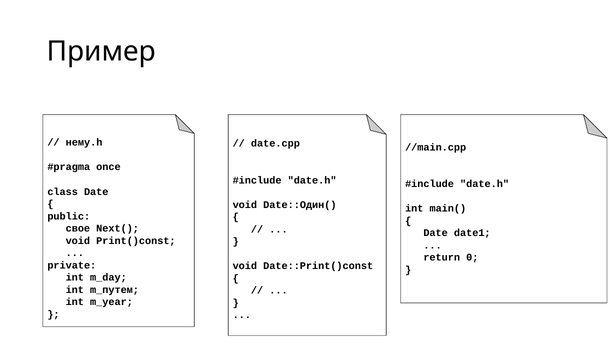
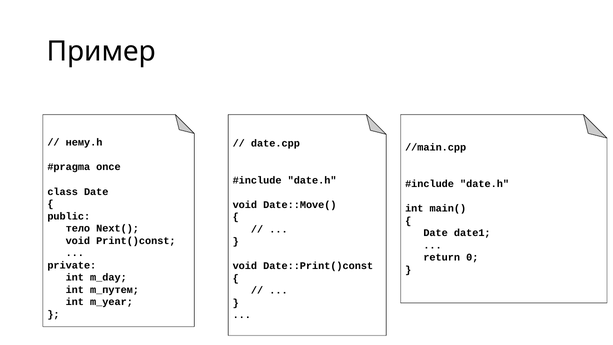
Date::Один(: Date::Один( -> Date::Move(
свое: свое -> тело
